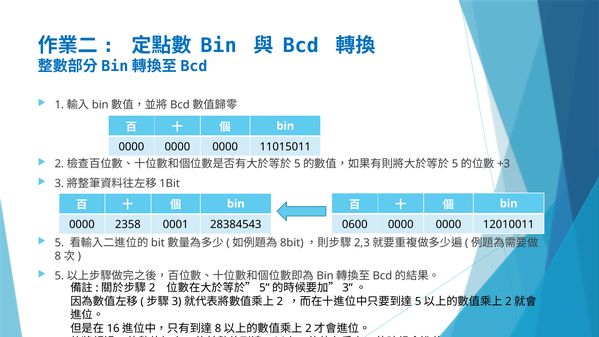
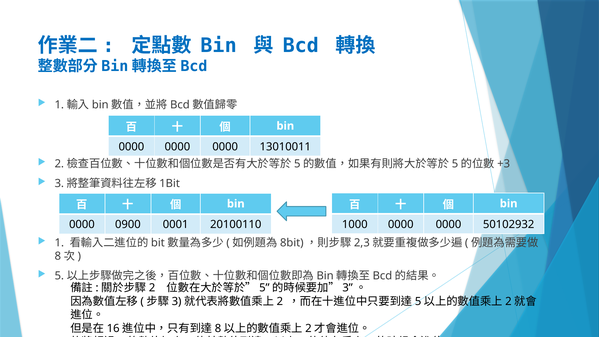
11015011: 11015011 -> 13010011
0600: 0600 -> 1000
12010011: 12010011 -> 50102932
2358: 2358 -> 0900
28384543: 28384543 -> 20100110
5: 5 -> 1
